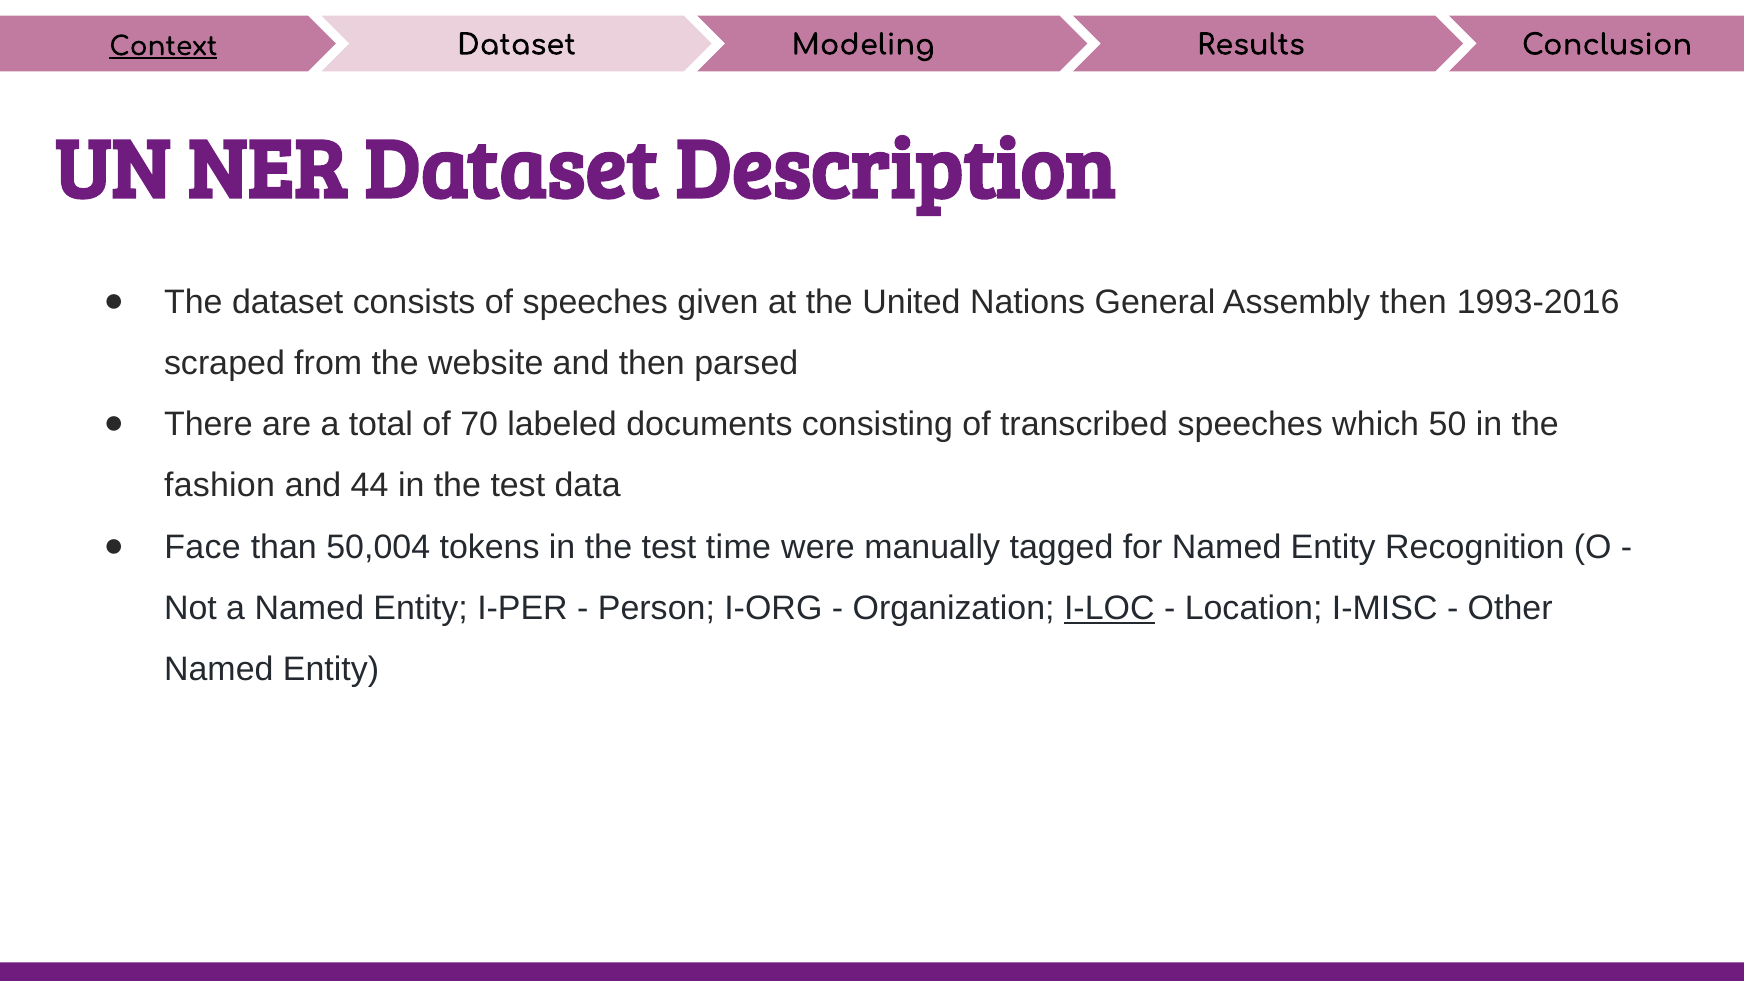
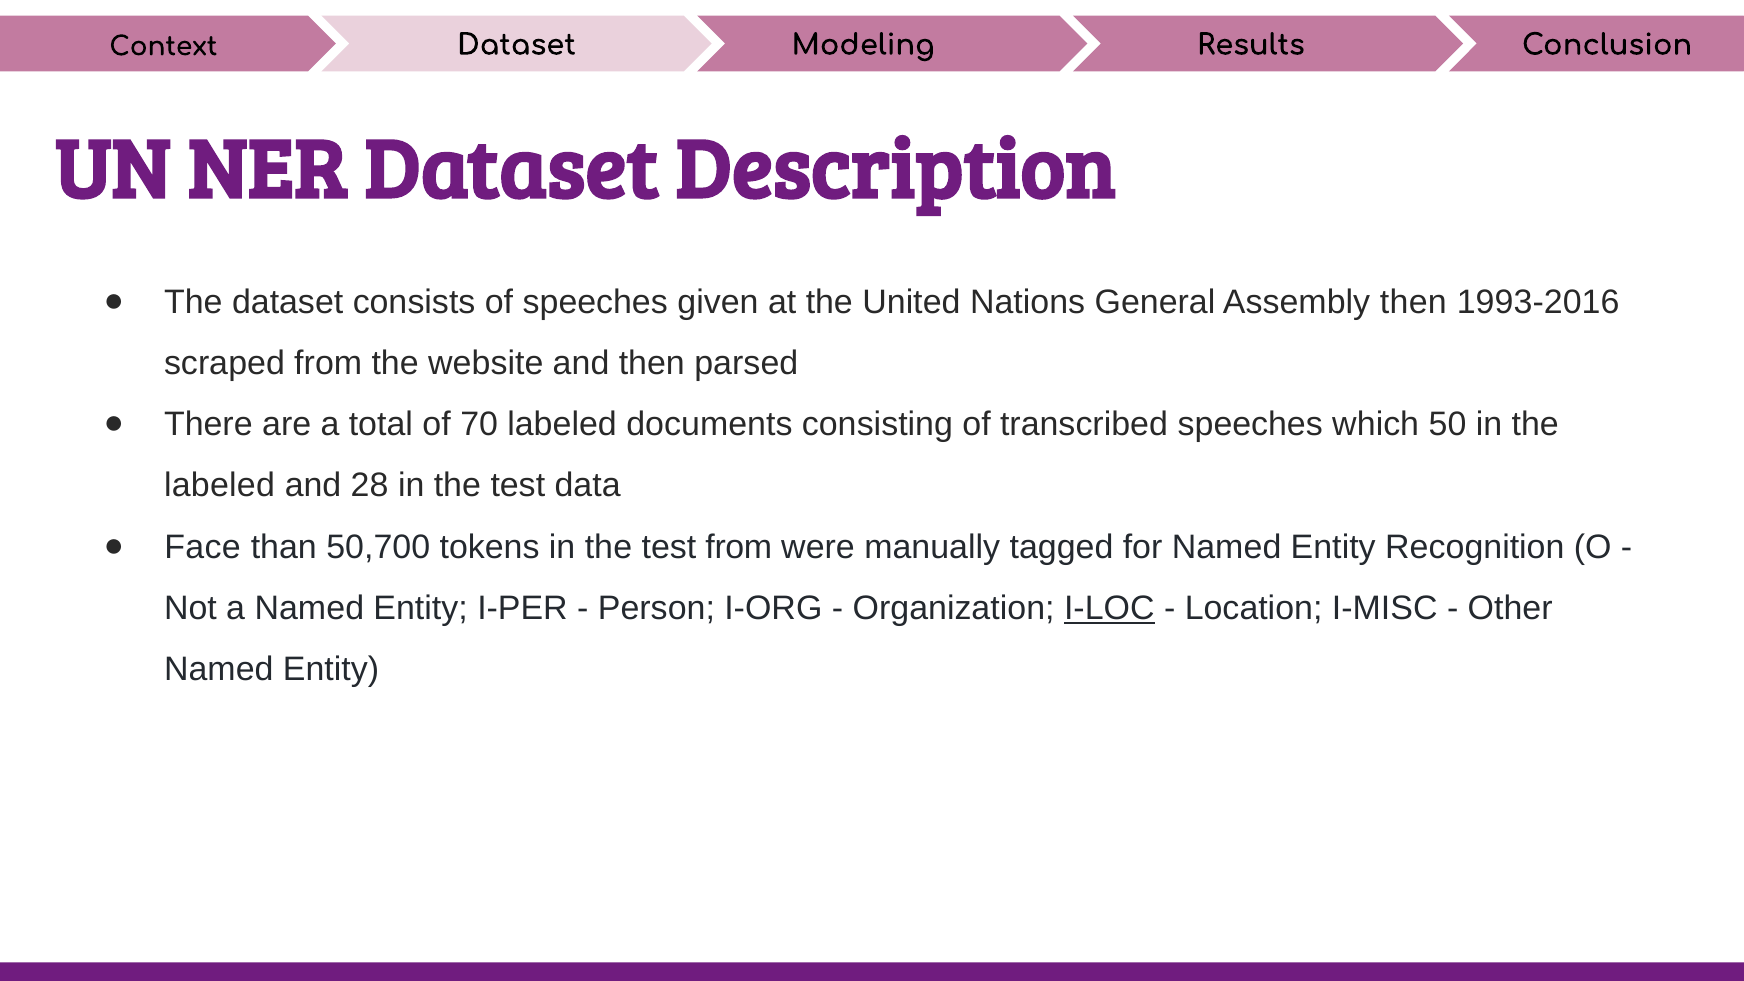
Context underline: present -> none
fashion at (220, 486): fashion -> labeled
44: 44 -> 28
50,004: 50,004 -> 50,700
test time: time -> from
